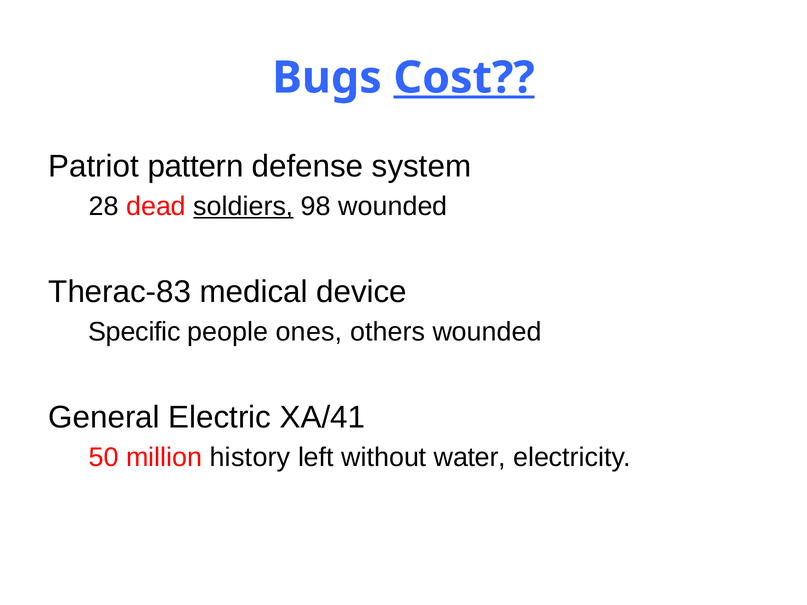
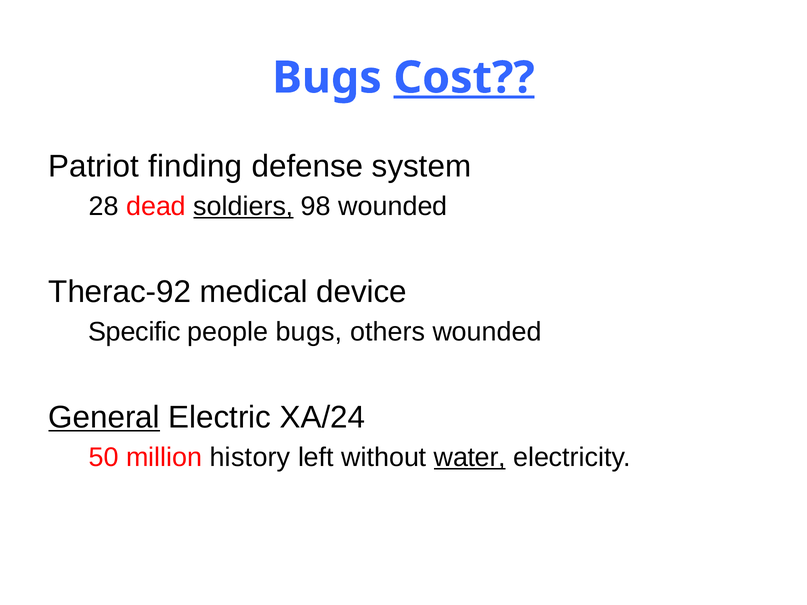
pattern: pattern -> finding
Therac-83: Therac-83 -> Therac-92
people ones: ones -> bugs
General underline: none -> present
XA/41: XA/41 -> XA/24
water underline: none -> present
